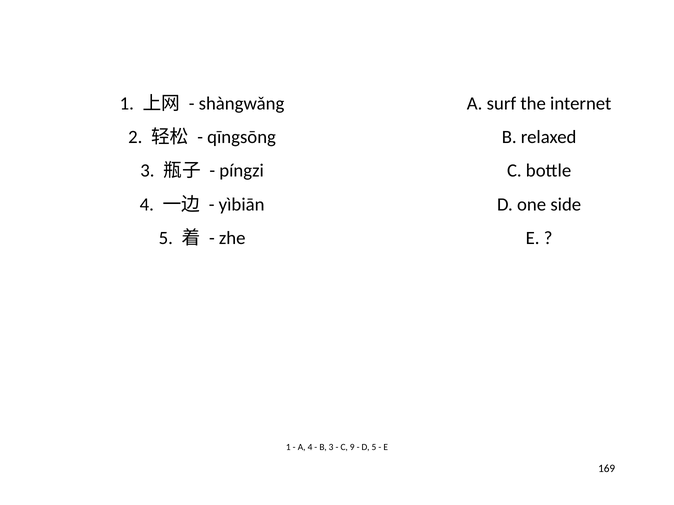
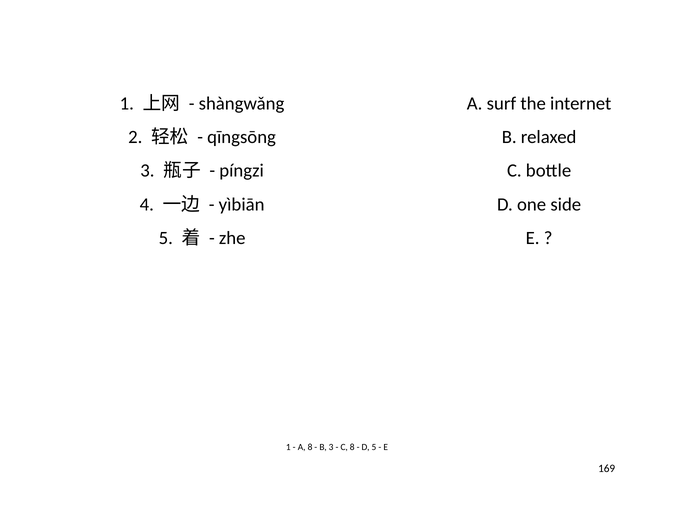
A 4: 4 -> 8
C 9: 9 -> 8
